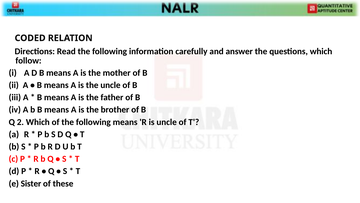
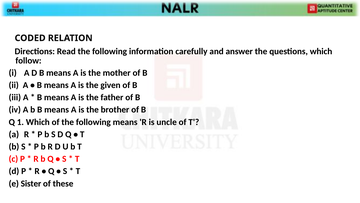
the uncle: uncle -> given
2: 2 -> 1
